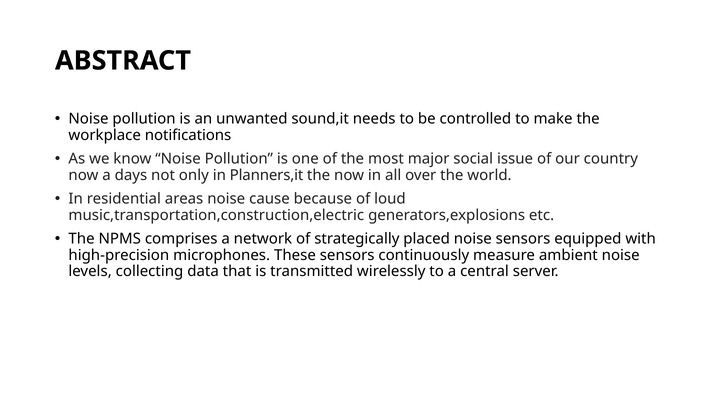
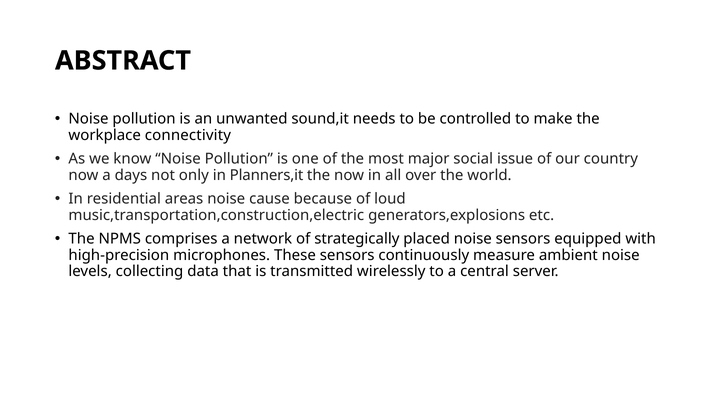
notifications: notifications -> connectivity
